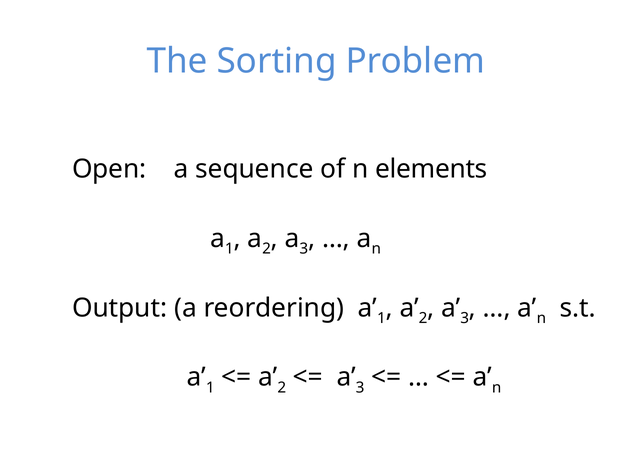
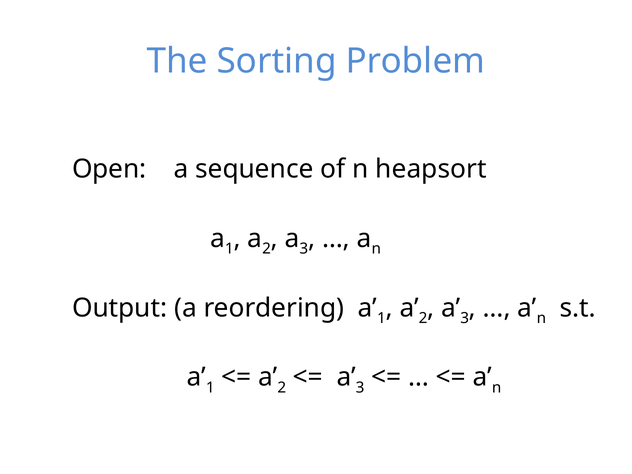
elements: elements -> heapsort
